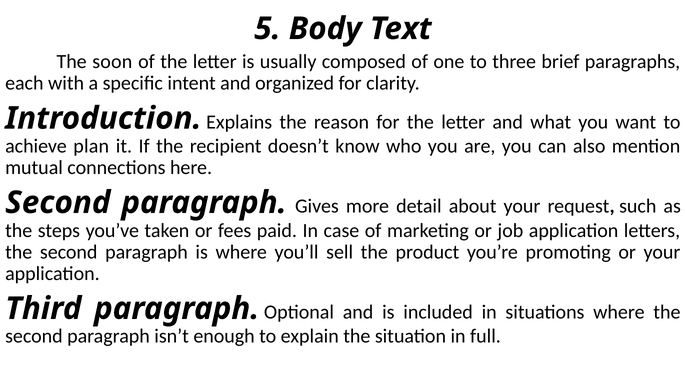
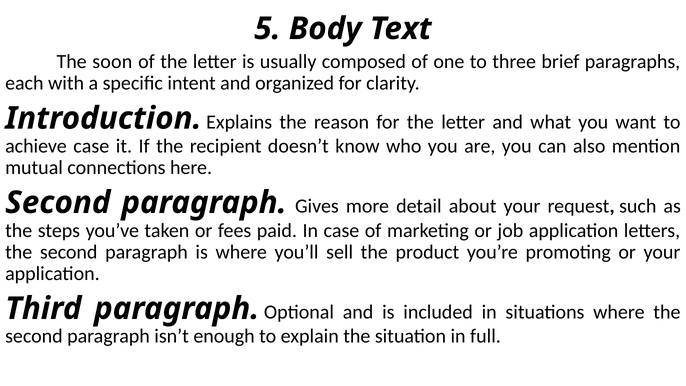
achieve plan: plan -> case
